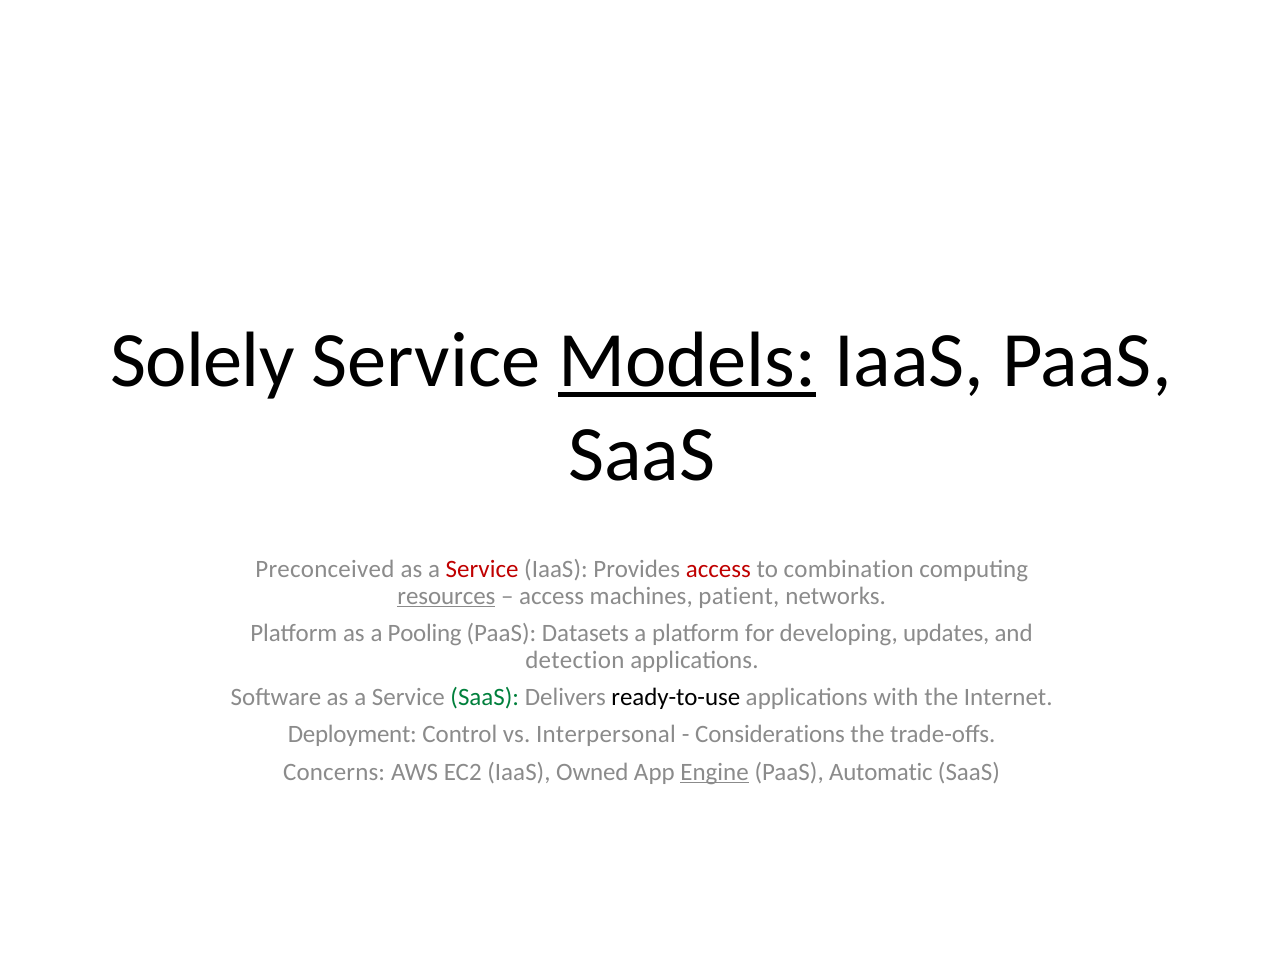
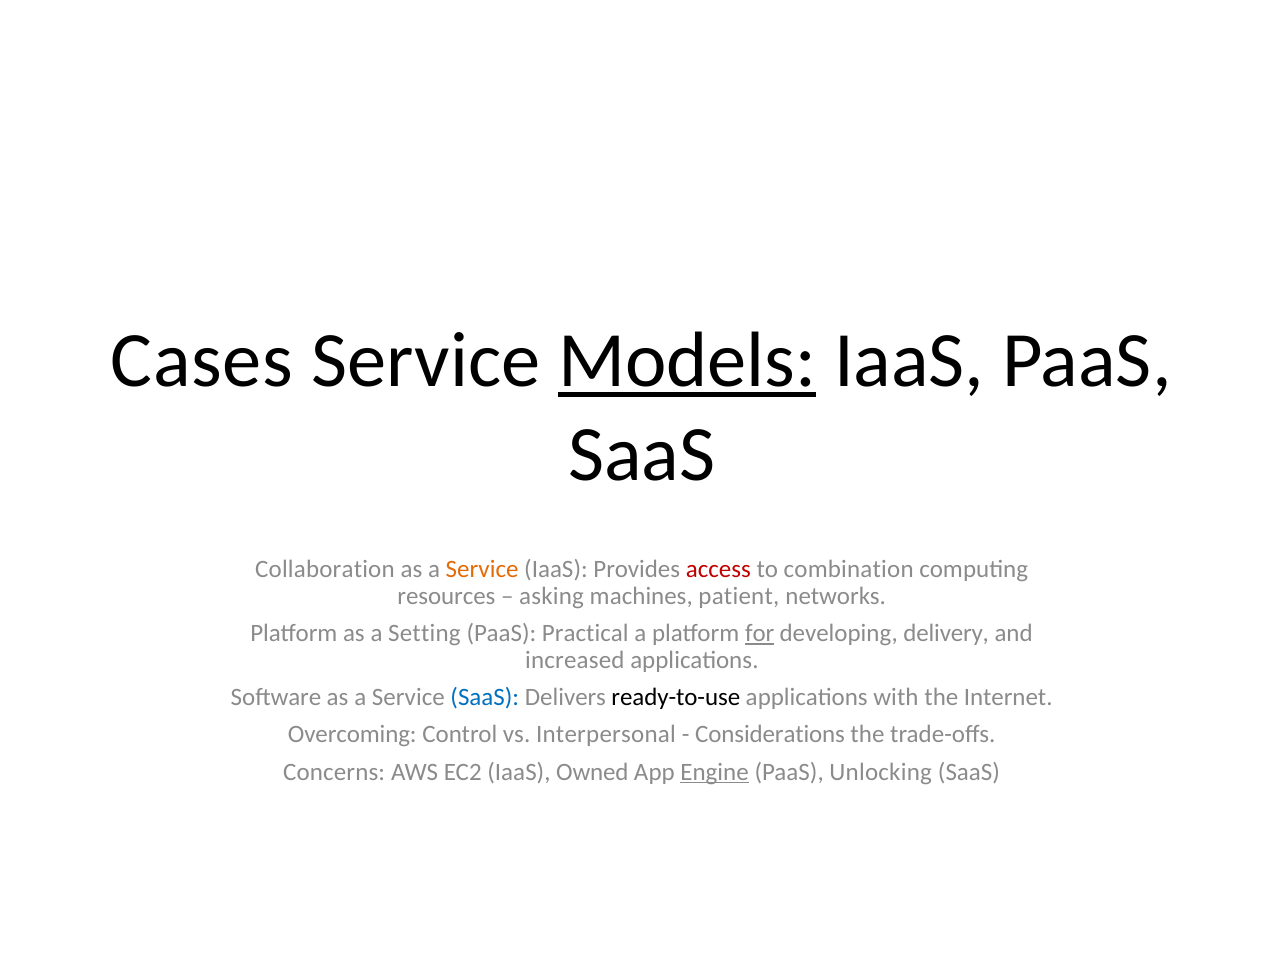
Solely: Solely -> Cases
Preconceived: Preconceived -> Collaboration
Service at (482, 569) colour: red -> orange
resources underline: present -> none
access at (552, 596): access -> asking
Pooling: Pooling -> Setting
Datasets: Datasets -> Practical
for underline: none -> present
updates: updates -> delivery
detection: detection -> increased
SaaS at (485, 697) colour: green -> blue
Deployment: Deployment -> Overcoming
Automatic: Automatic -> Unlocking
